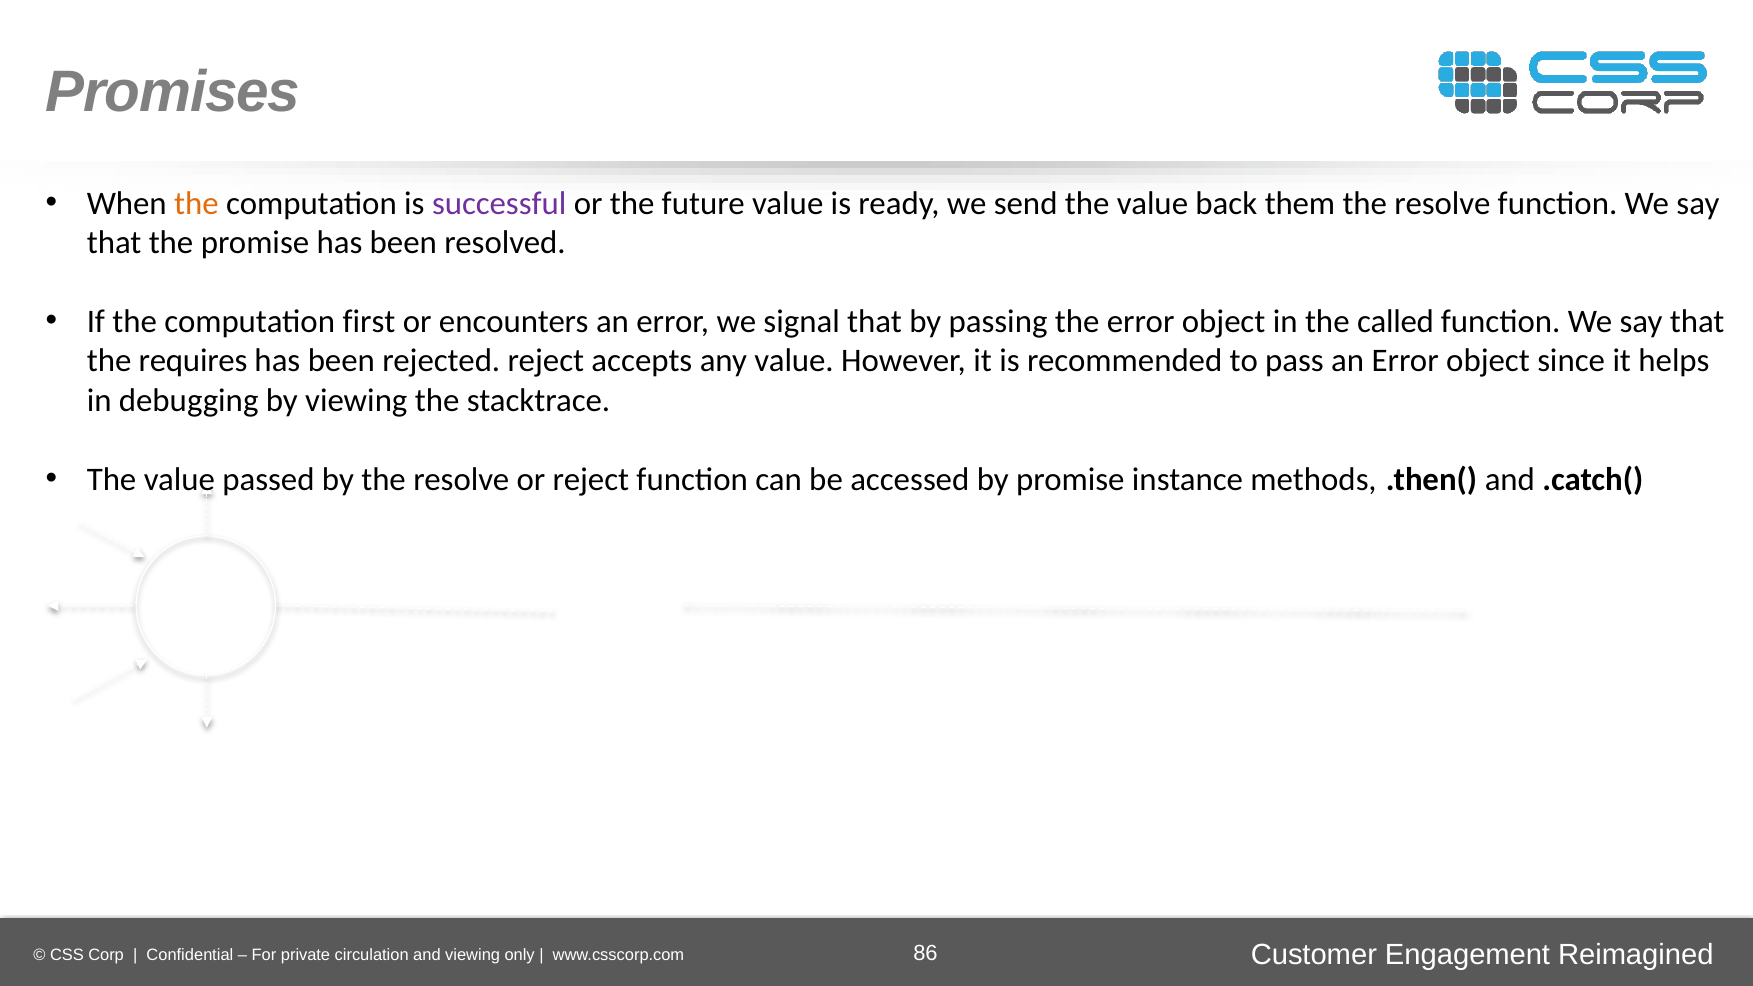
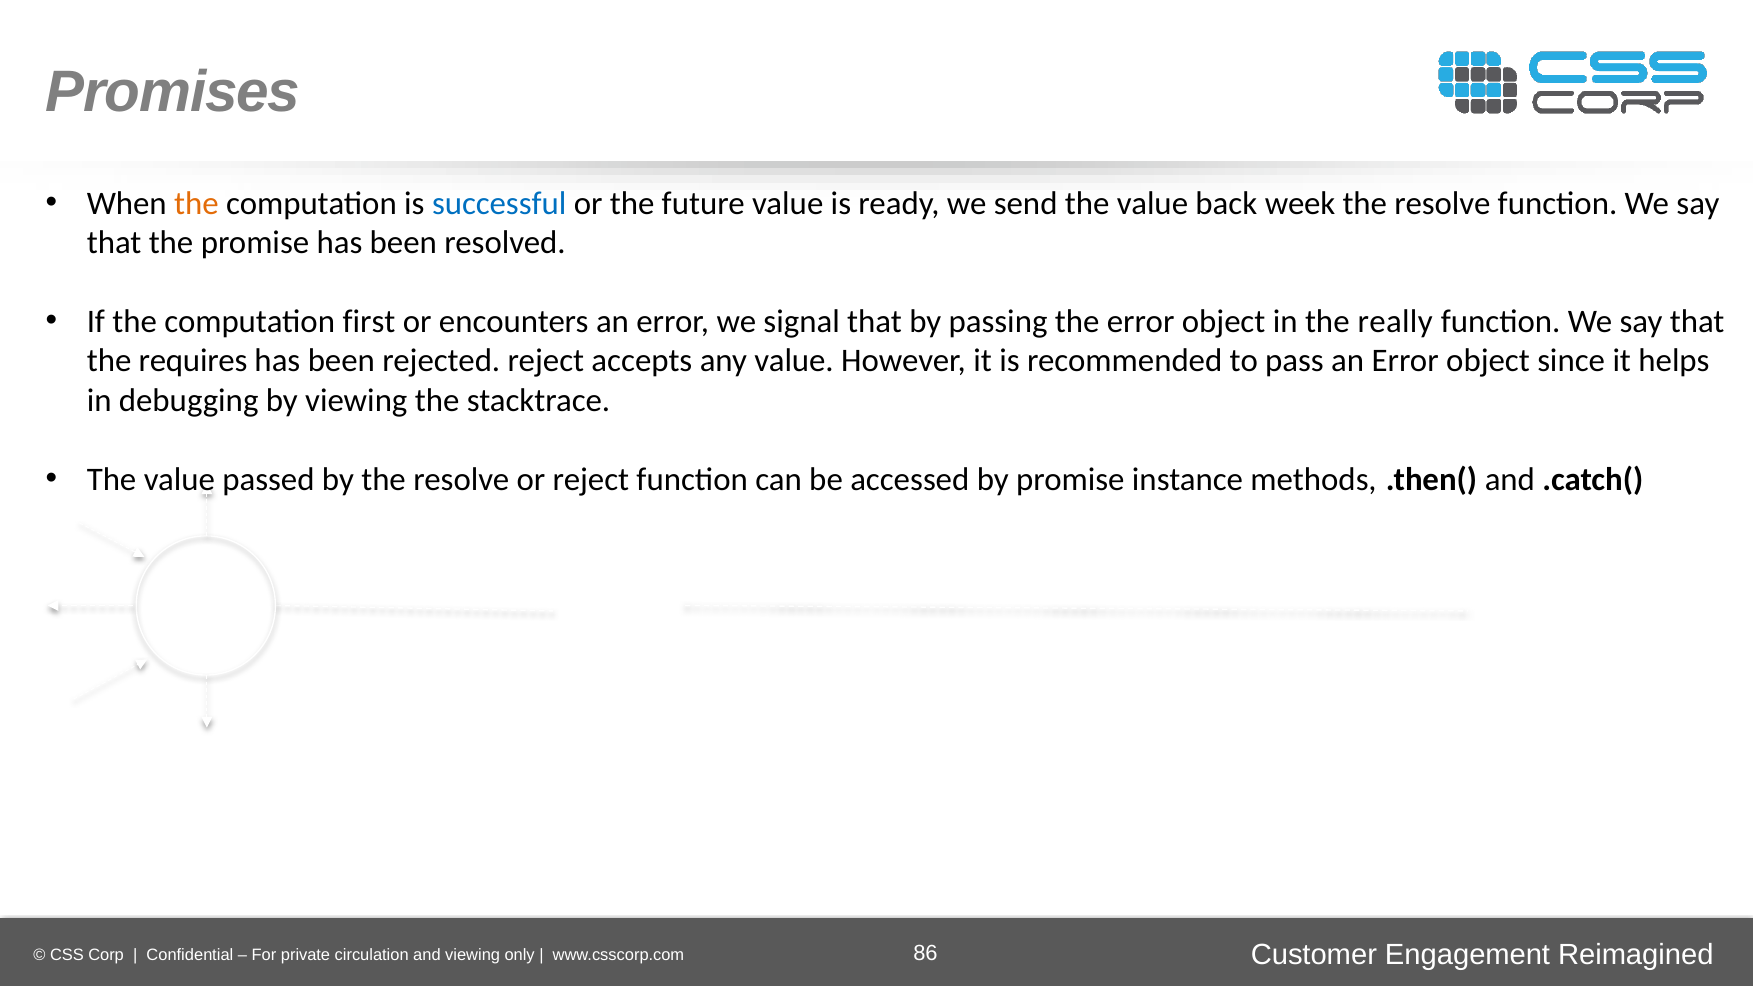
successful colour: purple -> blue
them: them -> week
called: called -> really
